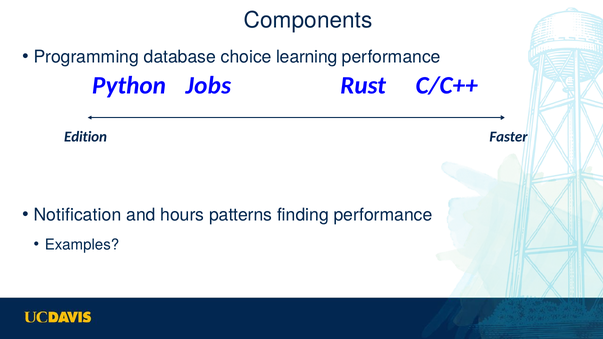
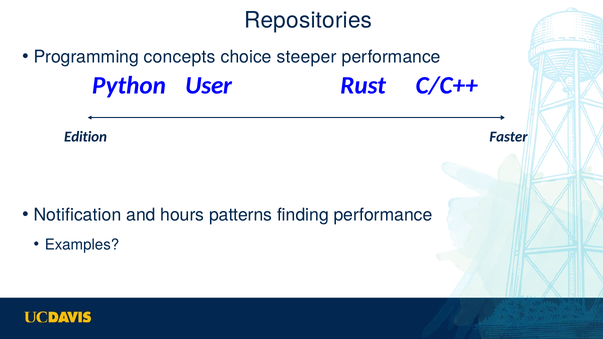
Components: Components -> Repositories
database: database -> concepts
learning: learning -> steeper
Jobs: Jobs -> User
